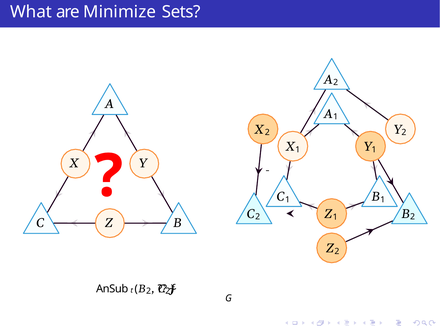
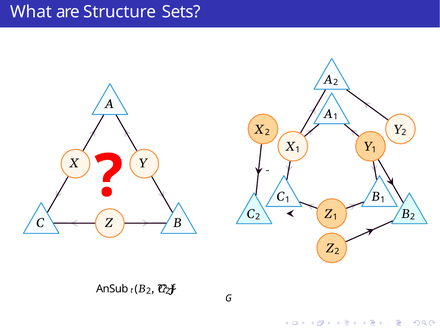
Minimize: Minimize -> Structure
